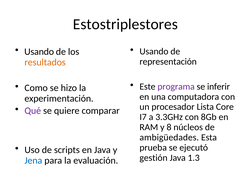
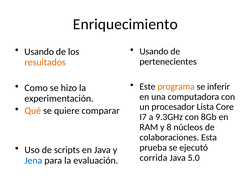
Estostriplestores: Estostriplestores -> Enriquecimiento
representación: representación -> pertenecientes
programa colour: purple -> orange
Qué colour: purple -> orange
3.3GHz: 3.3GHz -> 9.3GHz
ambigüedades: ambigüedades -> colaboraciones
gestión: gestión -> corrida
1.3: 1.3 -> 5.0
